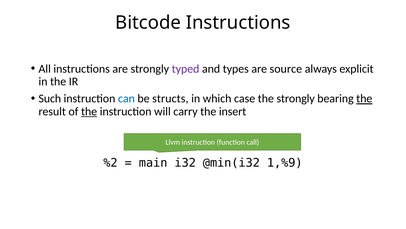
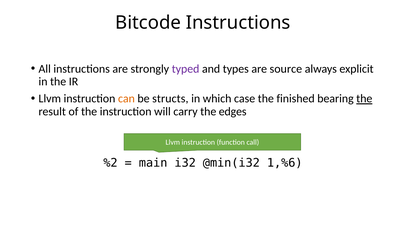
Such at (50, 98): Such -> Llvm
can colour: blue -> orange
the strongly: strongly -> finished
the at (89, 111) underline: present -> none
insert: insert -> edges
1,%9: 1,%9 -> 1,%6
